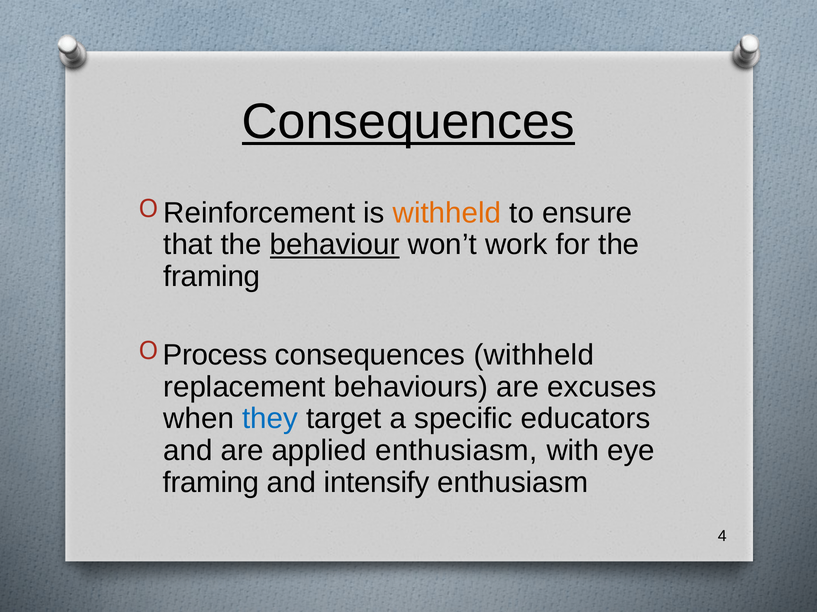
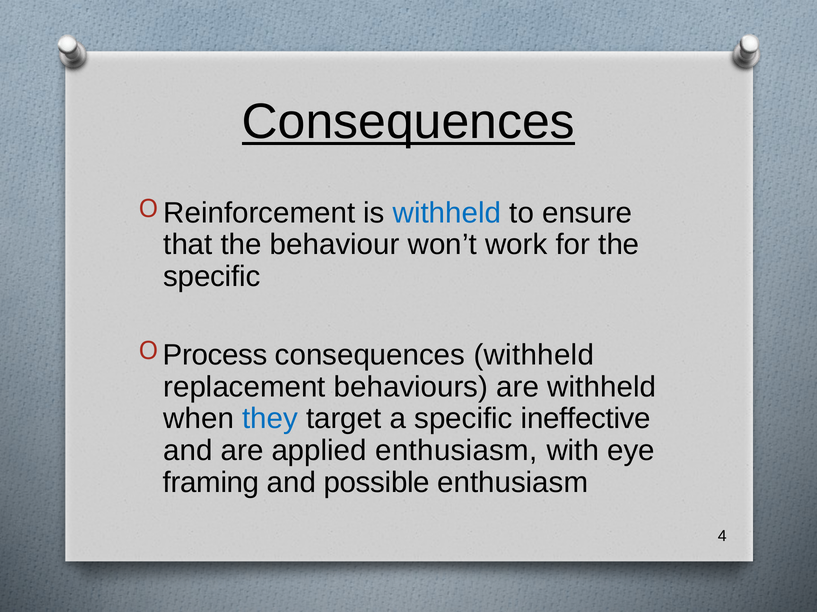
withheld at (447, 213) colour: orange -> blue
behaviour underline: present -> none
framing at (212, 277): framing -> specific
are excuses: excuses -> withheld
educators: educators -> ineffective
intensify: intensify -> possible
